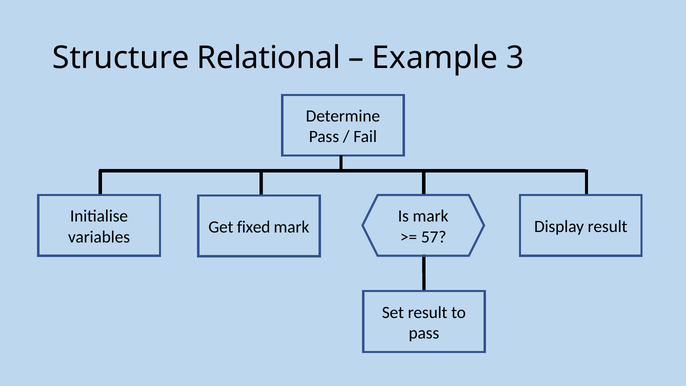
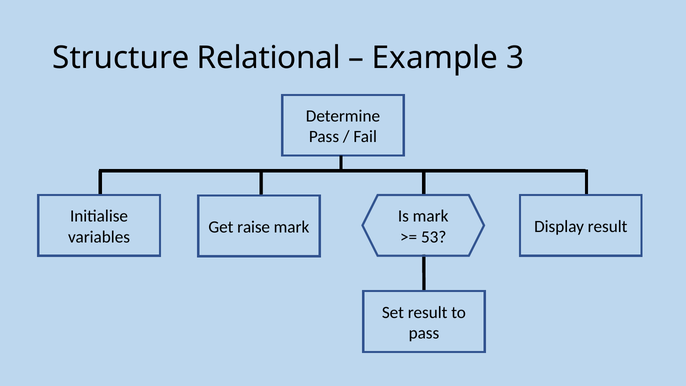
fixed: fixed -> raise
57: 57 -> 53
